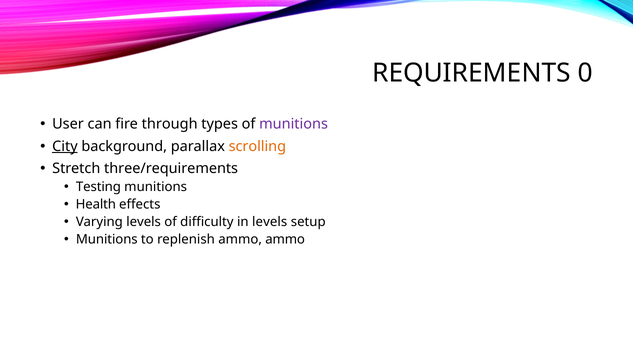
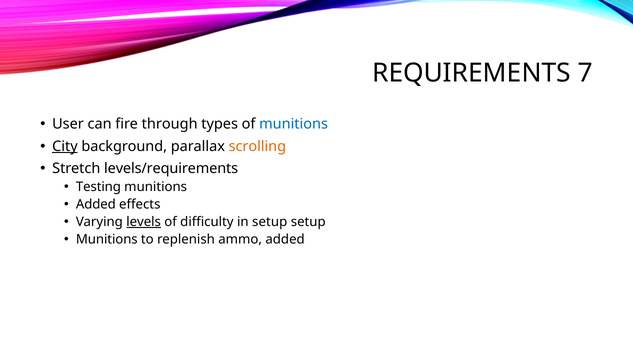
0: 0 -> 7
munitions at (294, 124) colour: purple -> blue
three/requirements: three/requirements -> levels/requirements
Health at (96, 204): Health -> Added
levels at (144, 222) underline: none -> present
in levels: levels -> setup
ammo ammo: ammo -> added
